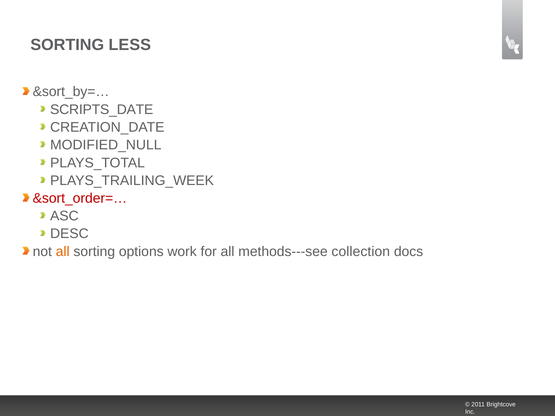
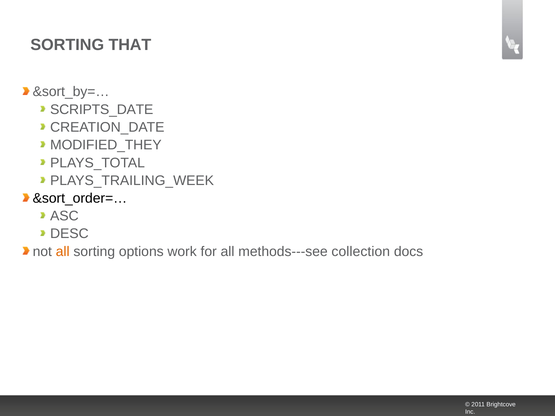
LESS: LESS -> THAT
MODIFIED_NULL: MODIFIED_NULL -> MODIFIED_THEY
&sort_order=… colour: red -> black
